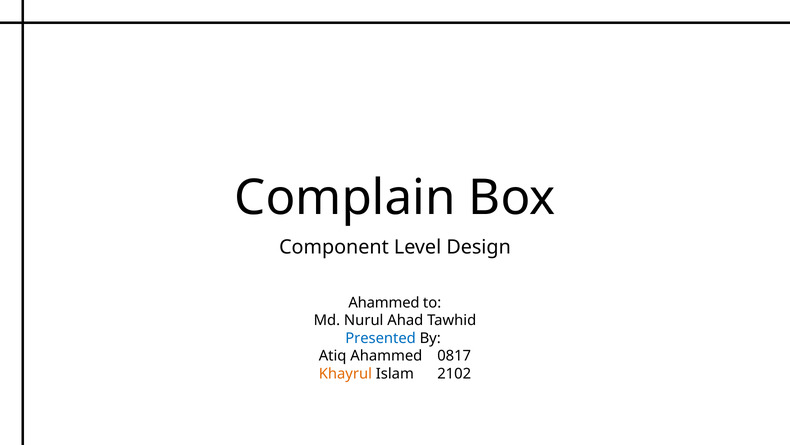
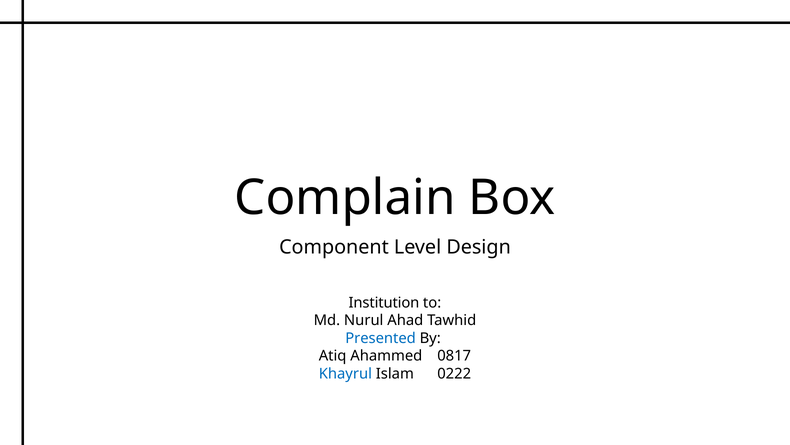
Ahammed at (384, 302): Ahammed -> Institution
Khayrul colour: orange -> blue
2102: 2102 -> 0222
